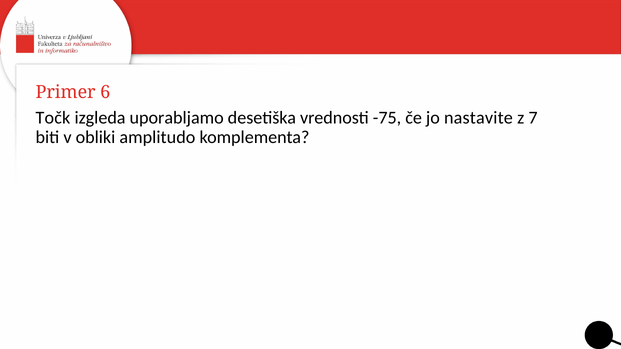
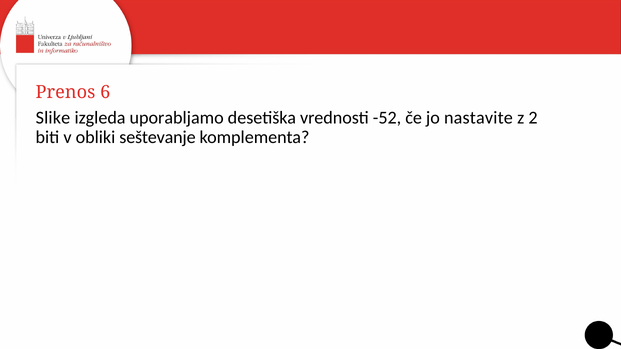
Primer: Primer -> Prenos
Točk: Točk -> Slike
-75: -75 -> -52
7: 7 -> 2
amplitudo: amplitudo -> seštevanje
